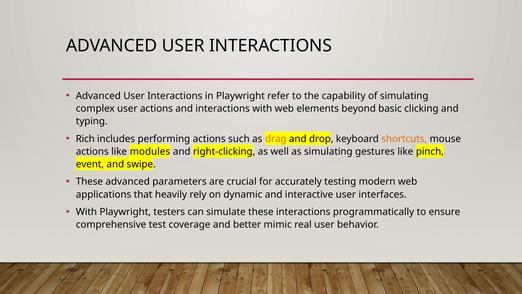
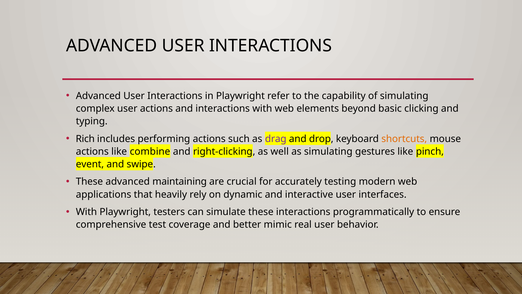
drag colour: orange -> purple
modules: modules -> combine
parameters: parameters -> maintaining
